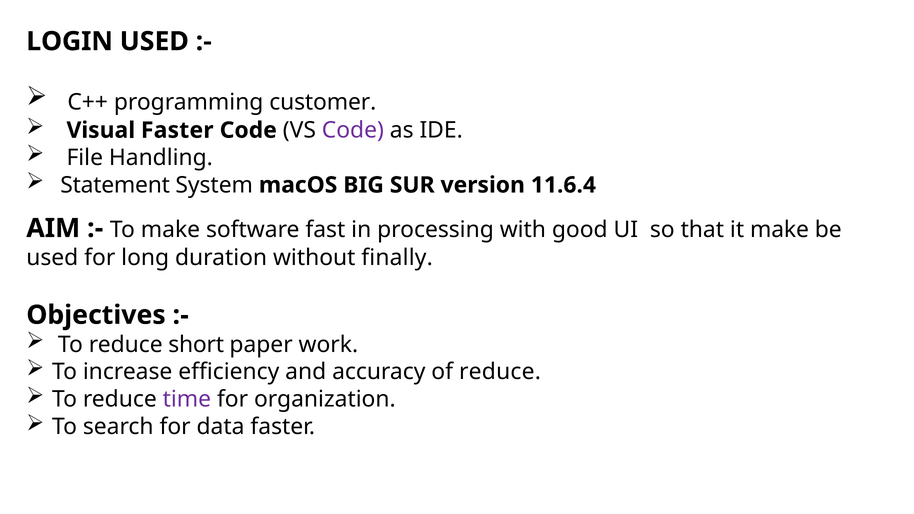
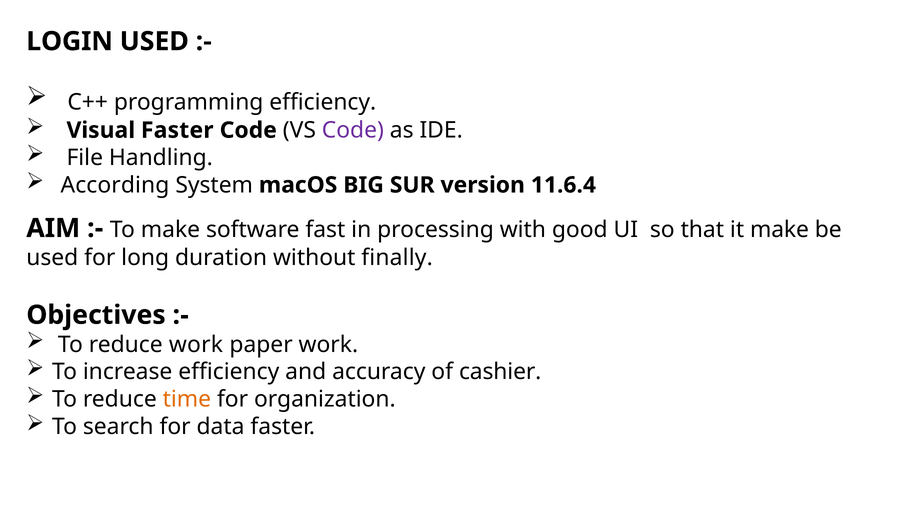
programming customer: customer -> efficiency
Statement: Statement -> According
reduce short: short -> work
of reduce: reduce -> cashier
time colour: purple -> orange
